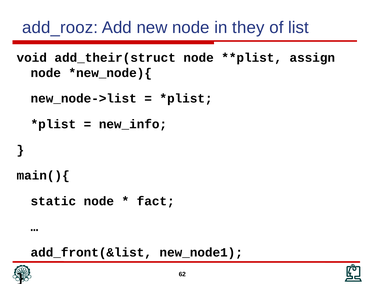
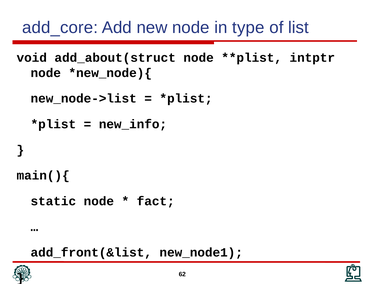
add_rooz: add_rooz -> add_core
they: they -> type
add_their(struct: add_their(struct -> add_about(struct
assign: assign -> intptr
